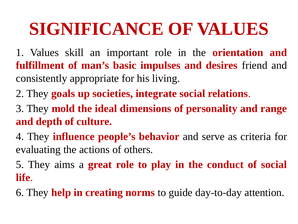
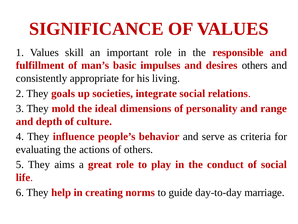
orientation: orientation -> responsible
desires friend: friend -> others
attention: attention -> marriage
